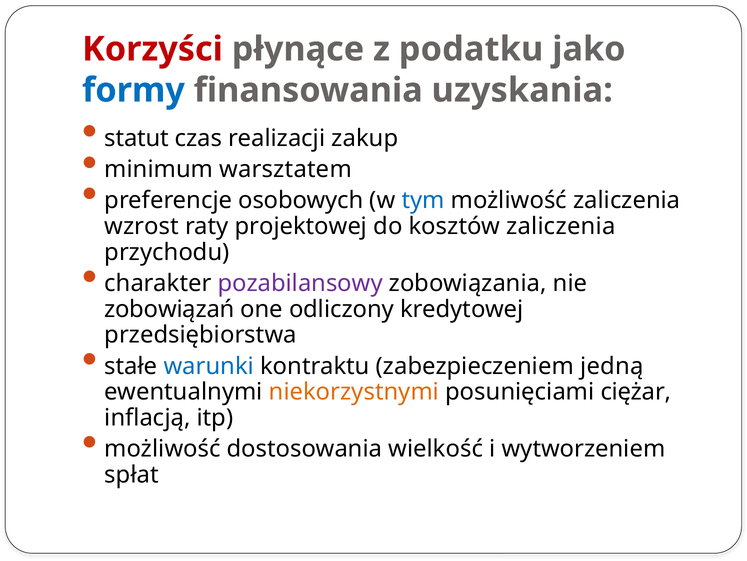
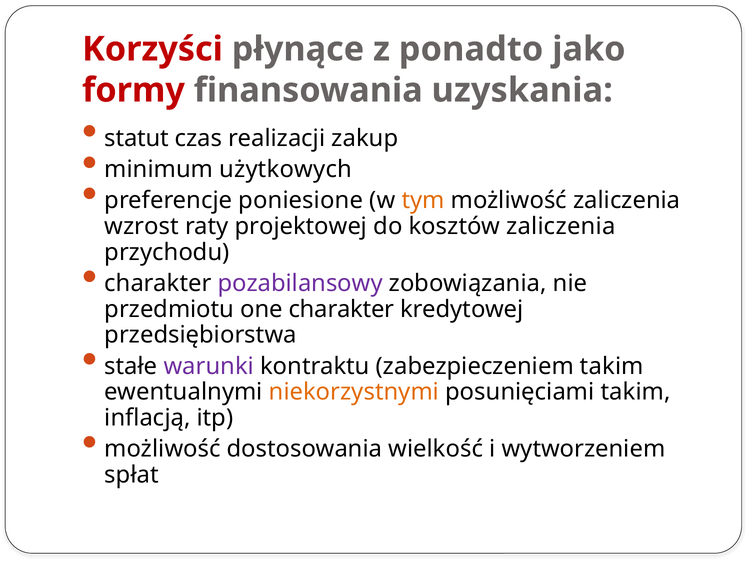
podatku: podatku -> ponadto
formy colour: blue -> red
warsztatem: warsztatem -> użytkowych
osobowych: osobowych -> poniesione
tym colour: blue -> orange
zobowiązań: zobowiązań -> przedmiotu
one odliczony: odliczony -> charakter
warunki colour: blue -> purple
zabezpieczeniem jedną: jedną -> takim
posunięciami ciężar: ciężar -> takim
